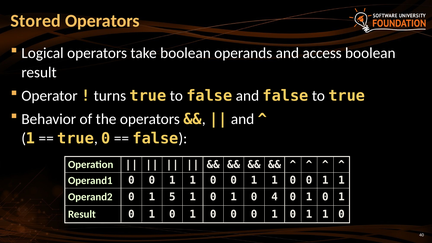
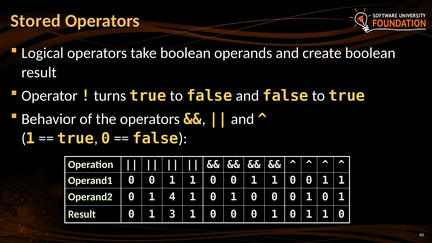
access: access -> create
5: 5 -> 4
0 1 0 4: 4 -> 0
Result 0 1 0: 0 -> 3
